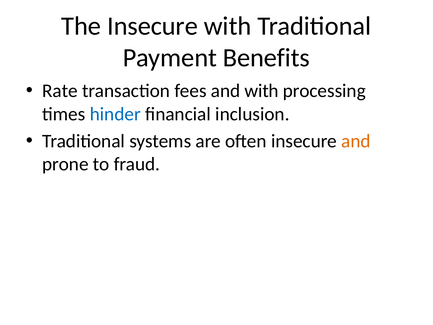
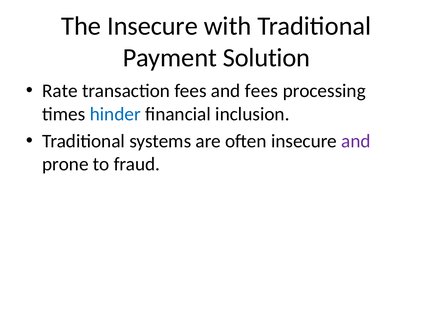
Benefits: Benefits -> Solution
and with: with -> fees
and at (356, 141) colour: orange -> purple
